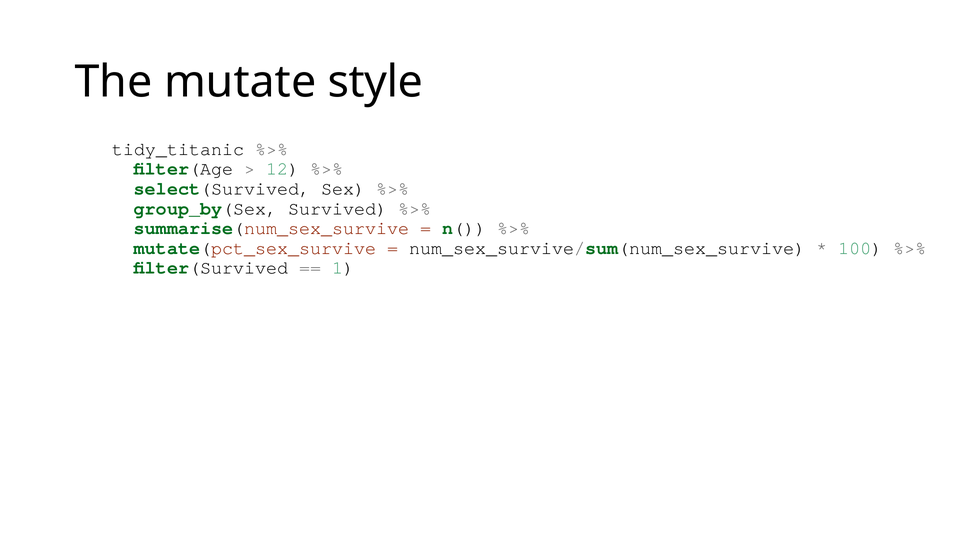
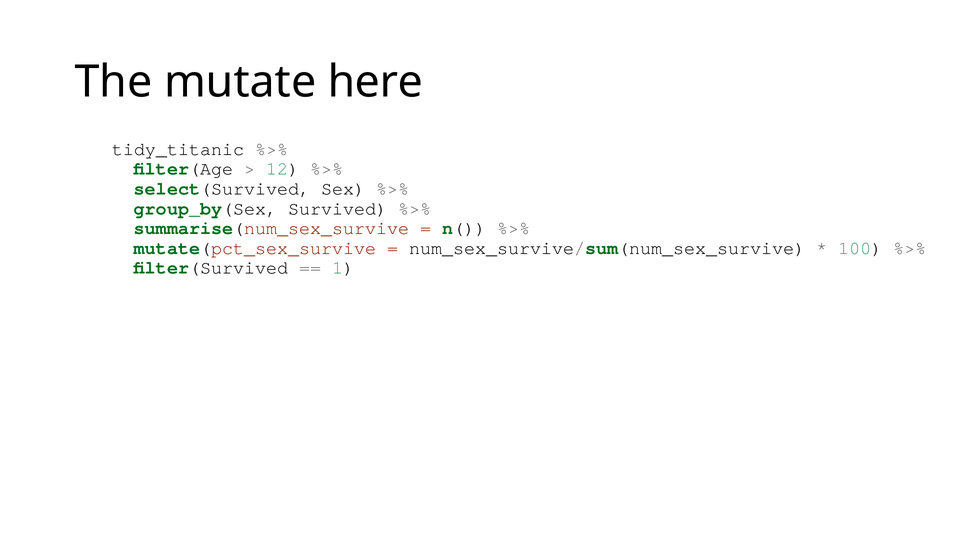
style: style -> here
